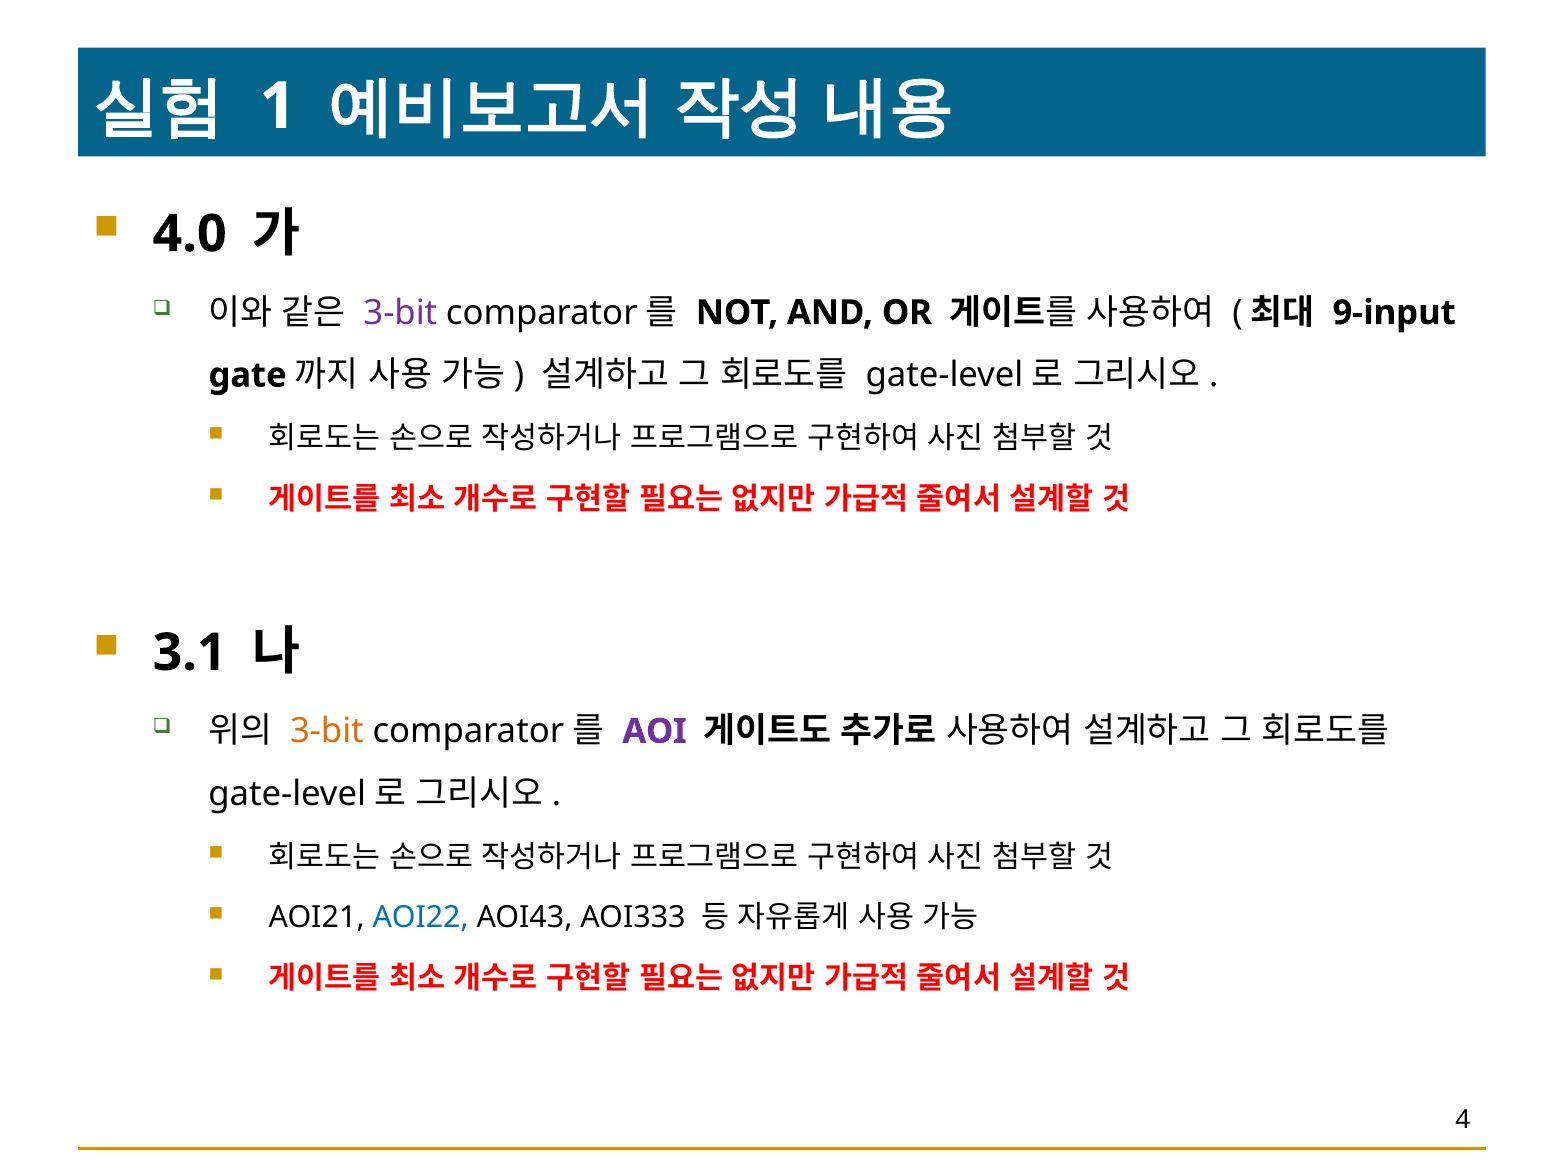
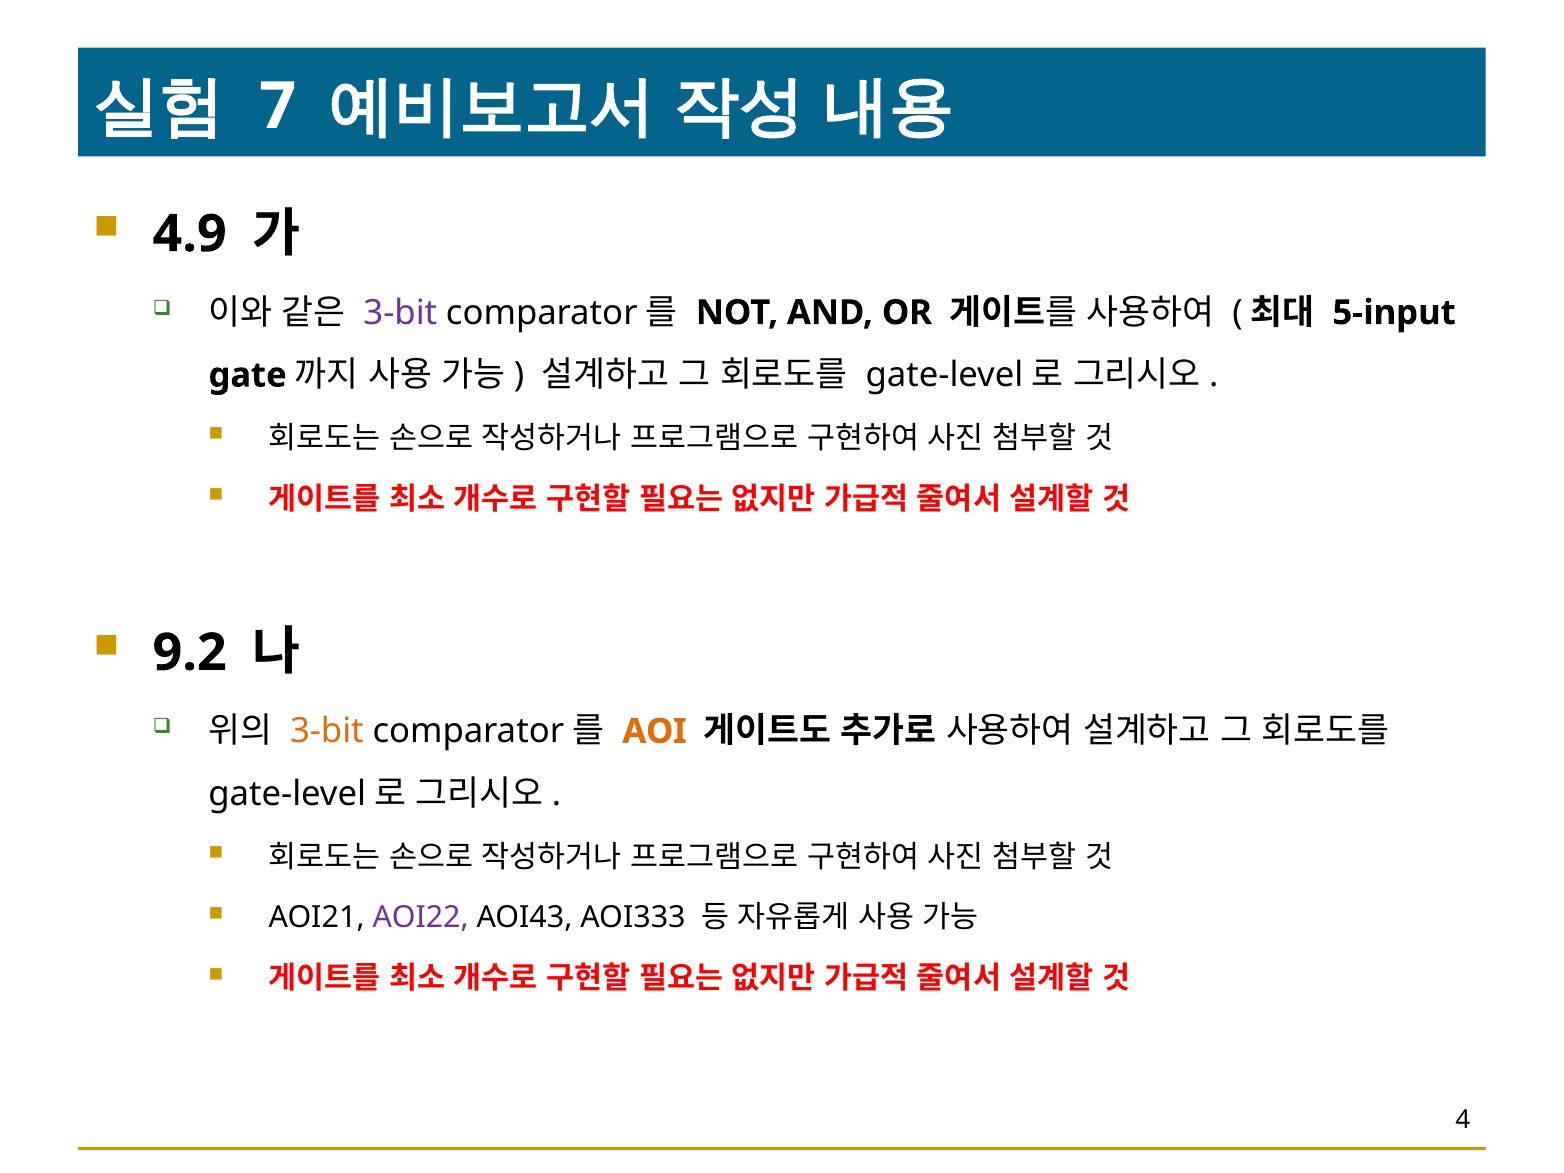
1: 1 -> 7
4.0: 4.0 -> 4.9
9-input: 9-input -> 5-input
3.1: 3.1 -> 9.2
AOI colour: purple -> orange
AOI22 colour: blue -> purple
